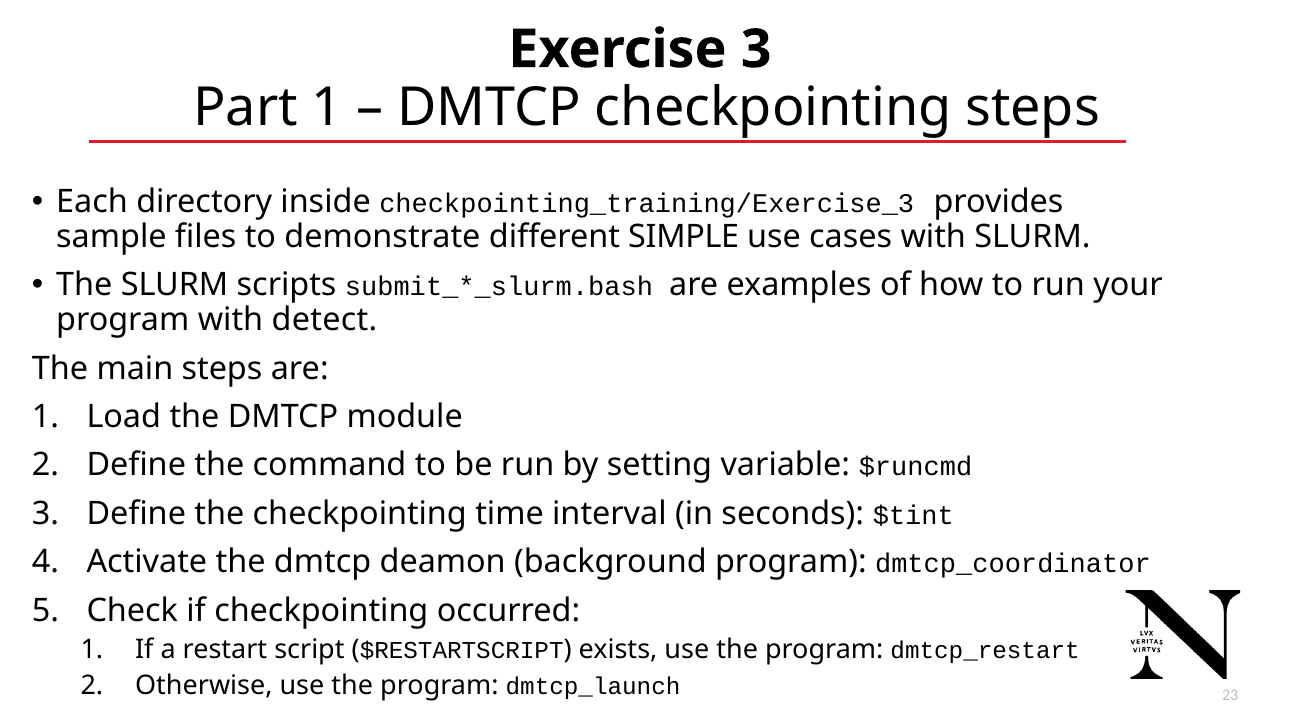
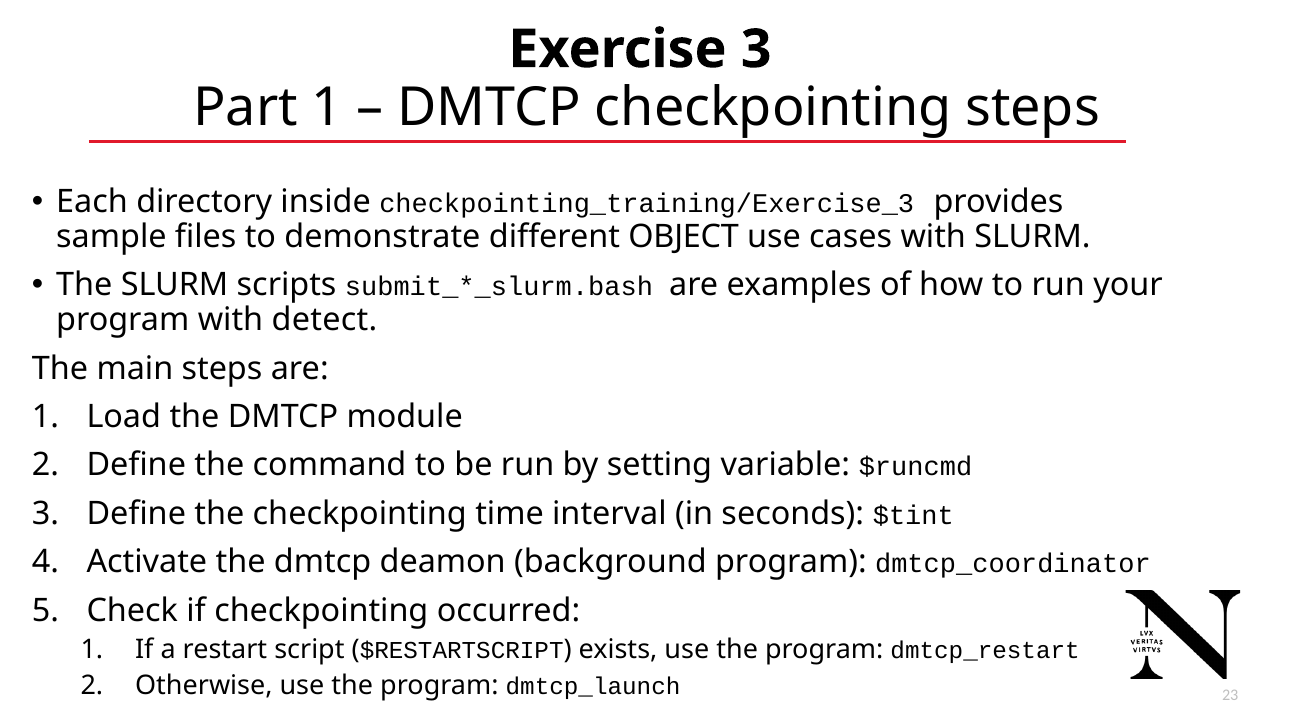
SIMPLE: SIMPLE -> OBJECT
